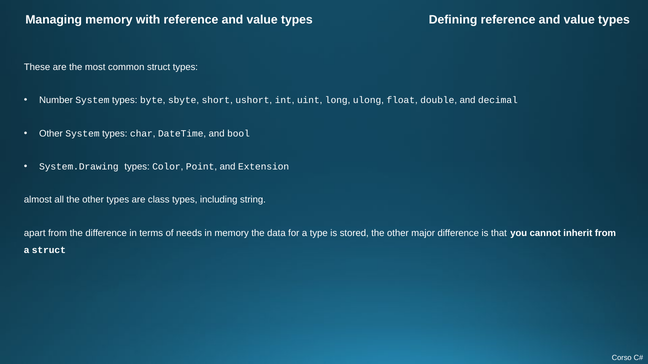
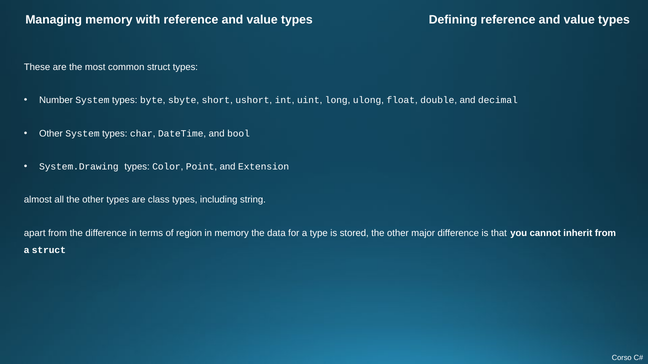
needs: needs -> region
